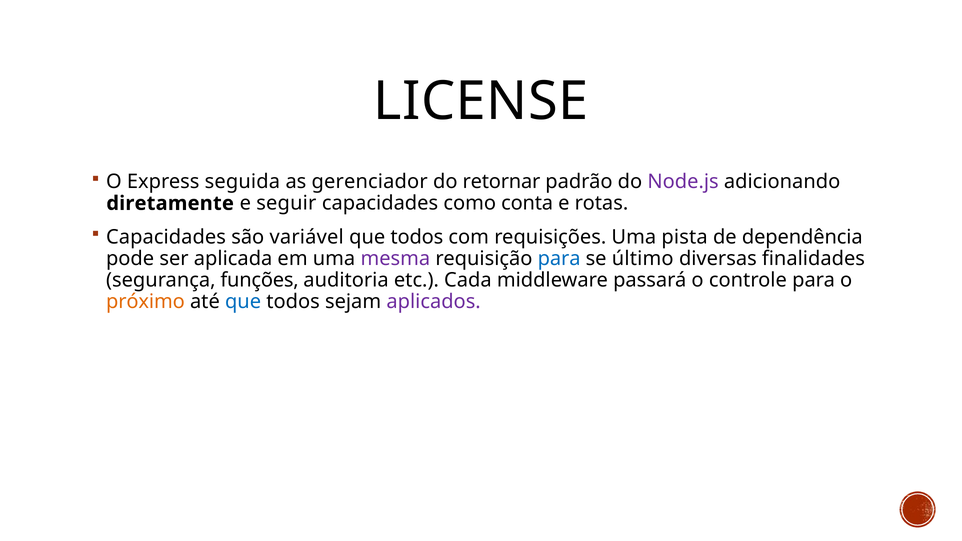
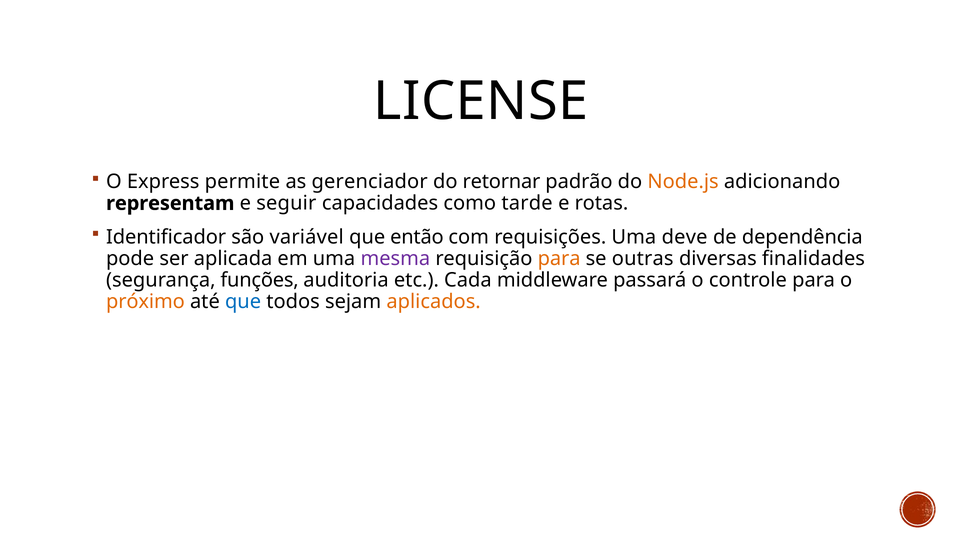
seguida: seguida -> permite
Node.js colour: purple -> orange
diretamente: diretamente -> representam
conta: conta -> tarde
Capacidades at (166, 237): Capacidades -> Identificador
todos at (417, 237): todos -> então
pista: pista -> deve
para at (559, 259) colour: blue -> orange
último: último -> outras
aplicados colour: purple -> orange
